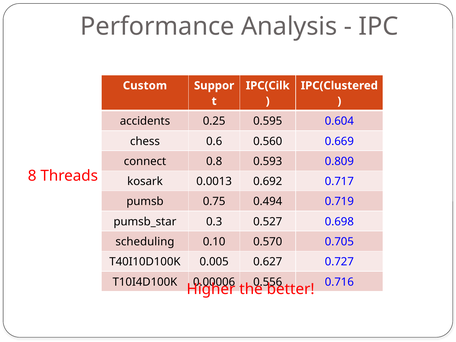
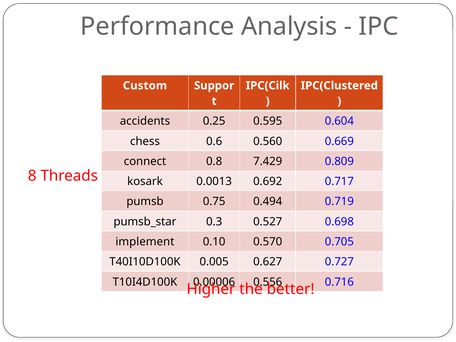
0.593: 0.593 -> 7.429
scheduling: scheduling -> implement
